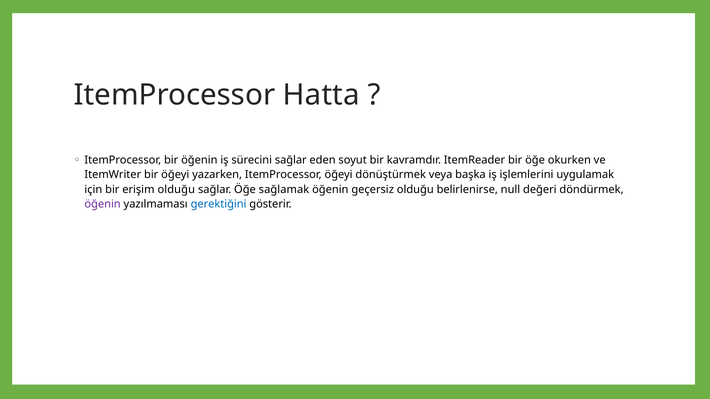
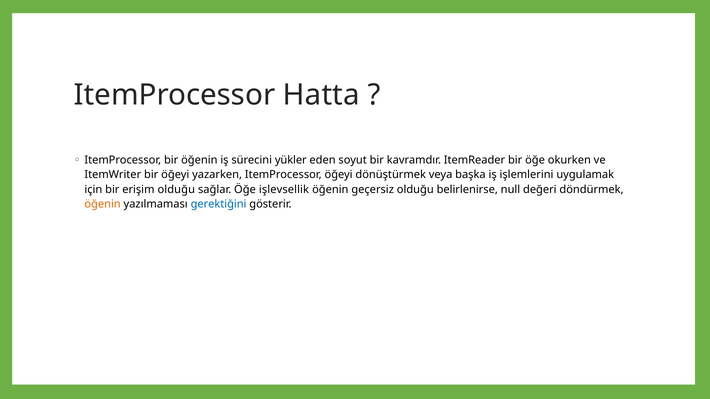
sürecini sağlar: sağlar -> yükler
sağlamak: sağlamak -> işlevsellik
öğenin at (103, 204) colour: purple -> orange
